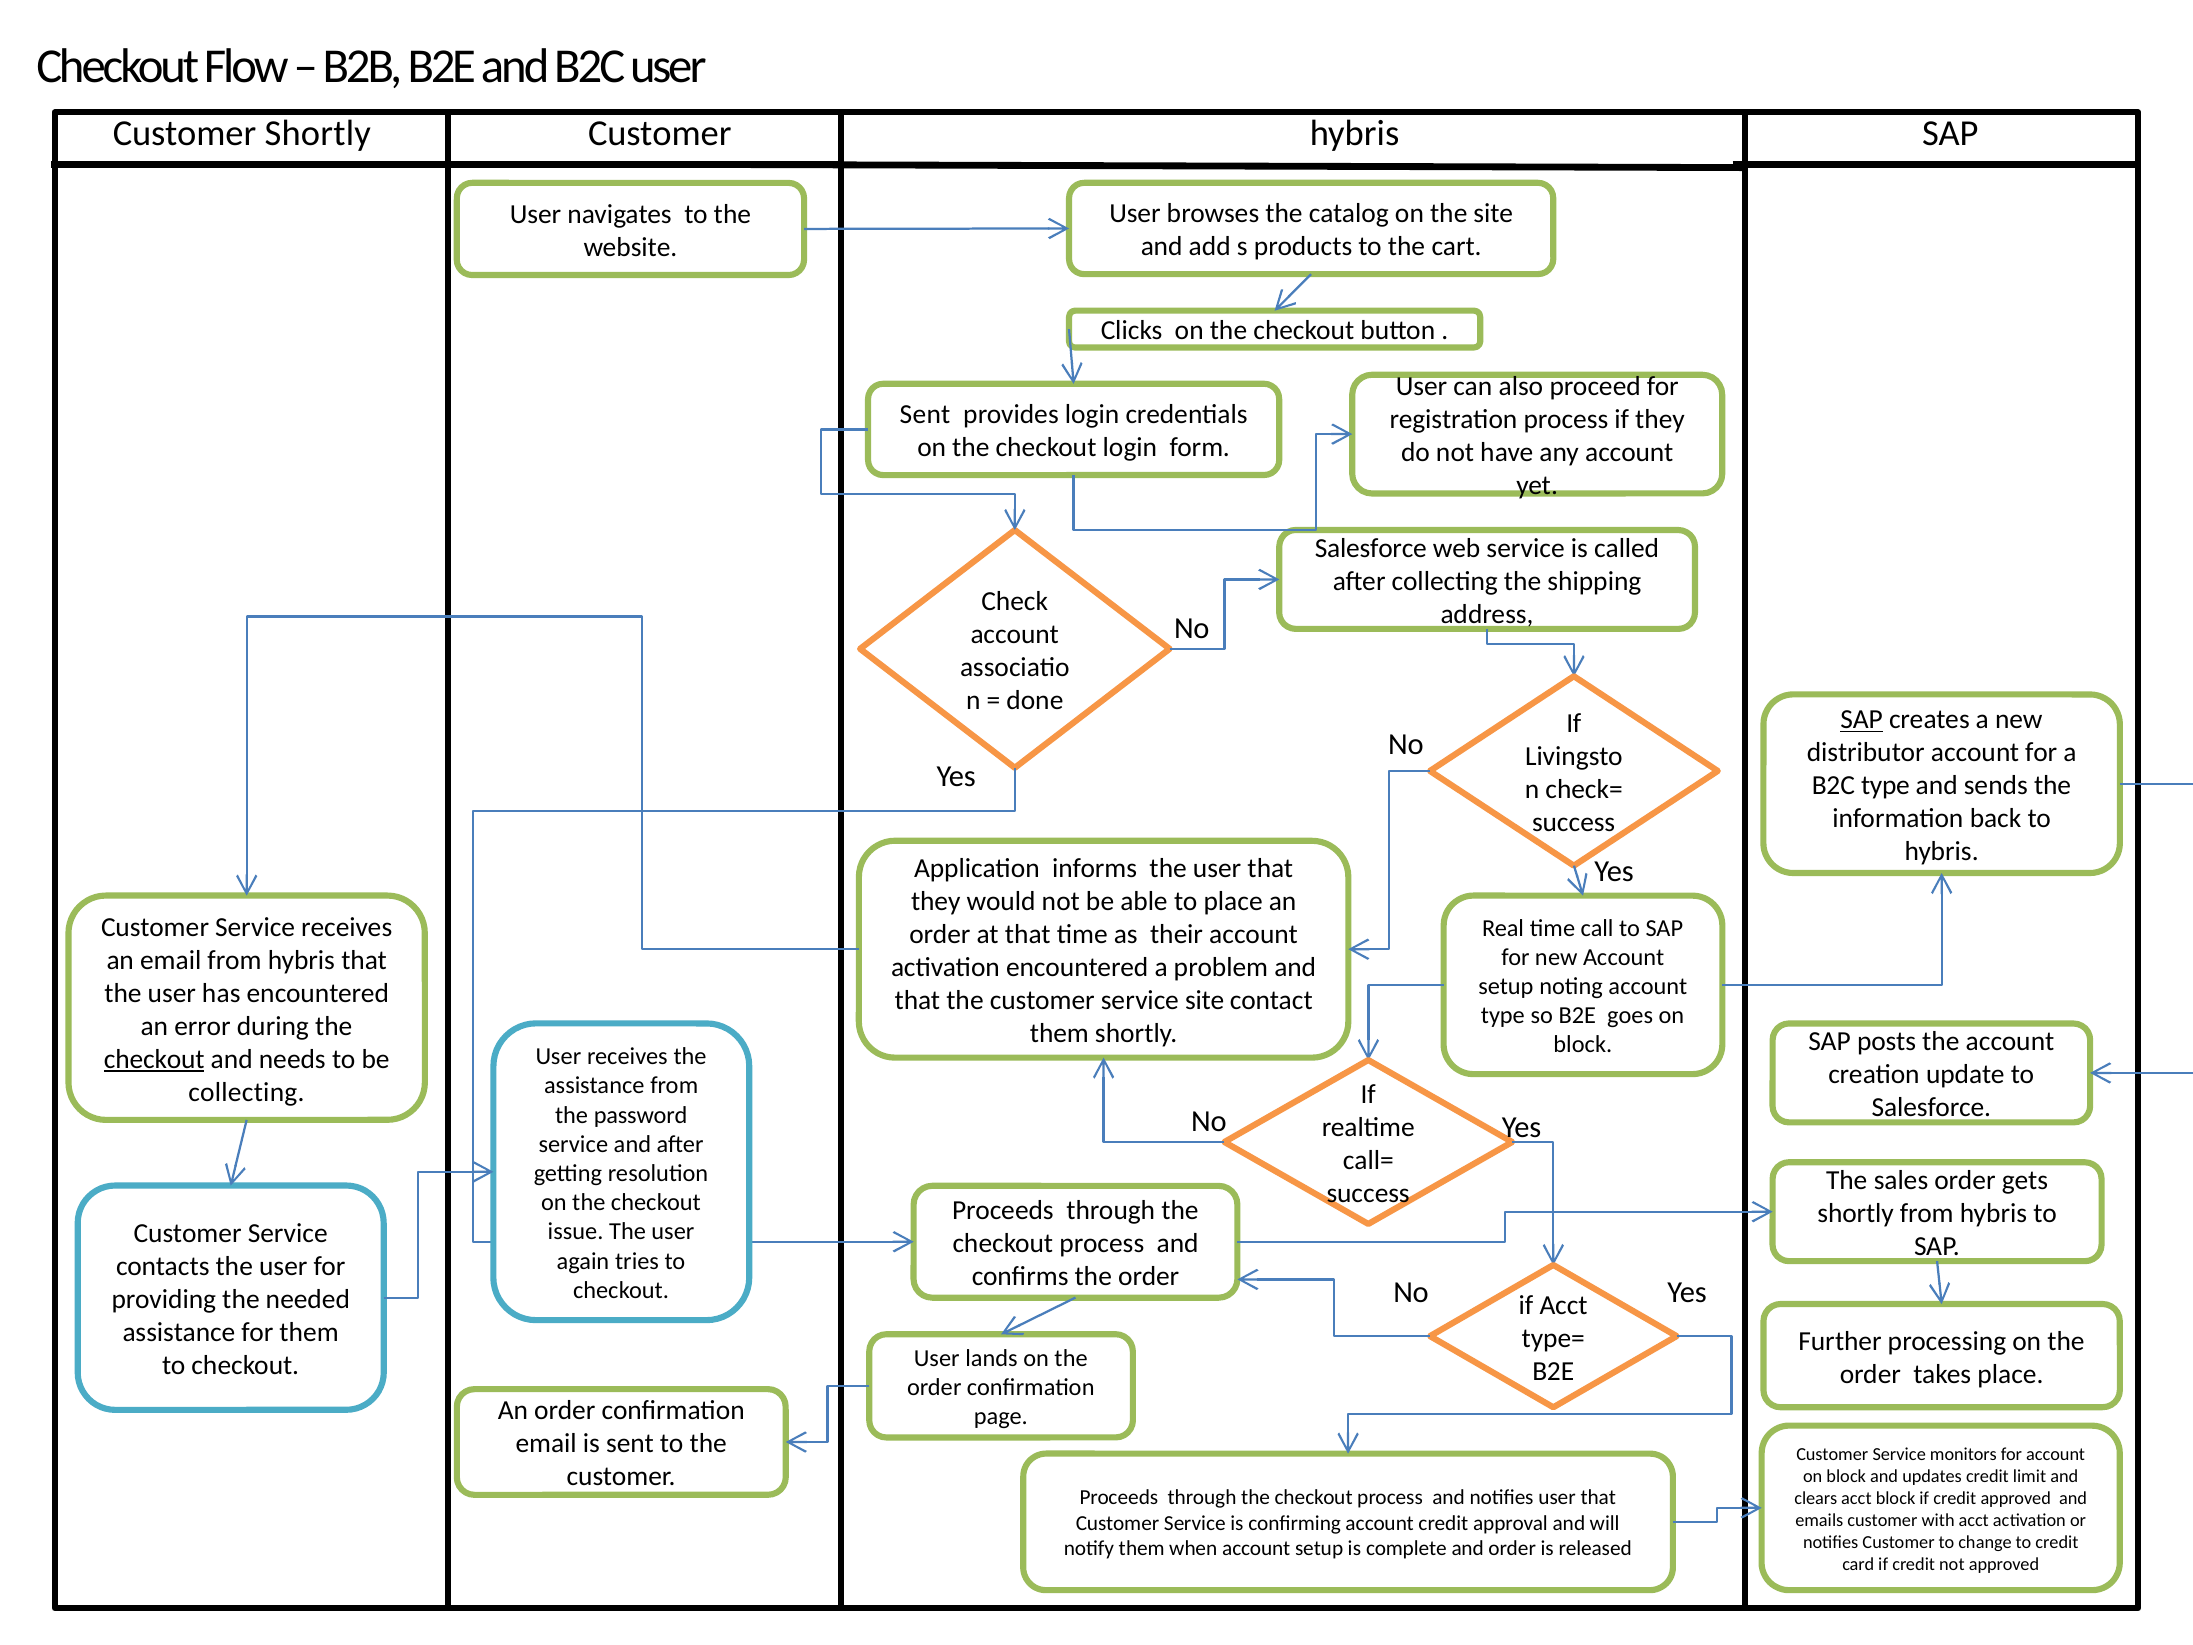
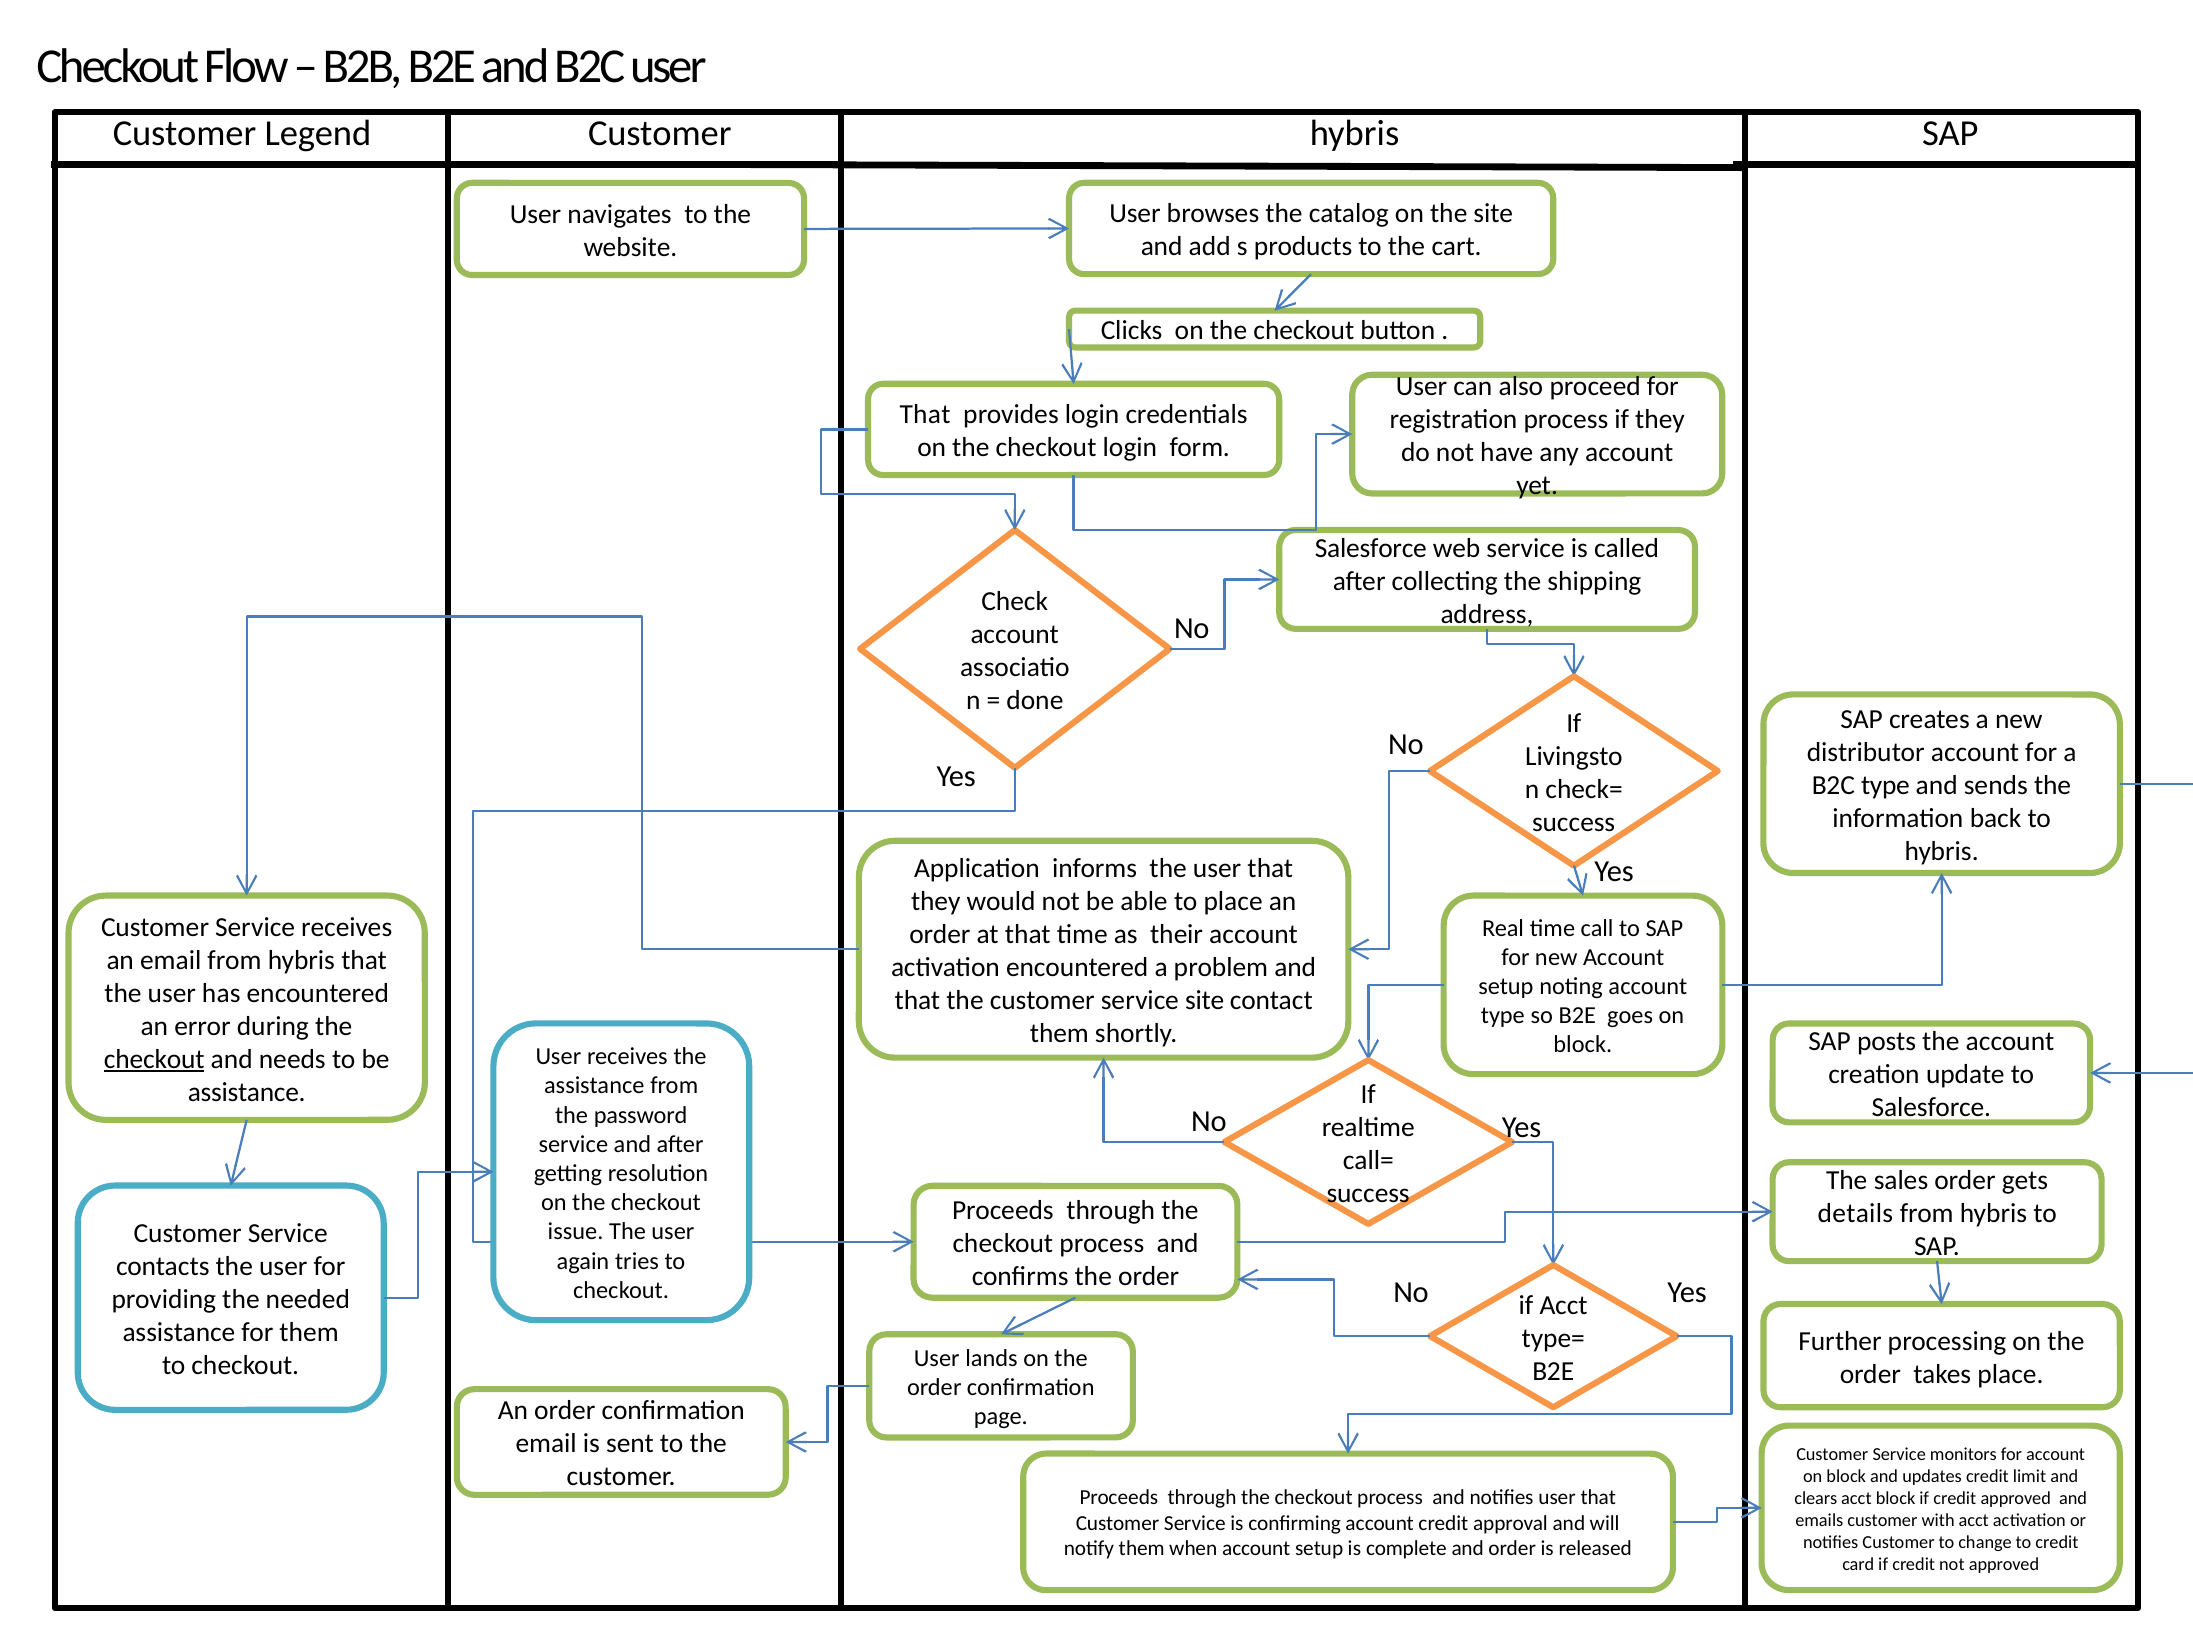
Customer Shortly: Shortly -> Legend
Sent at (925, 415): Sent -> That
SAP at (1862, 719) underline: present -> none
collecting at (246, 1092): collecting -> assistance
shortly at (1856, 1213): shortly -> details
